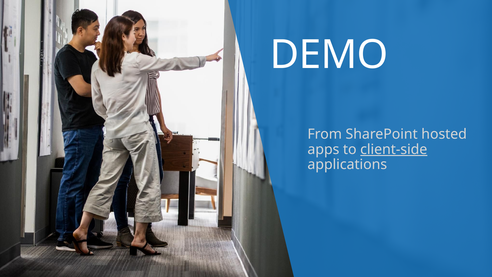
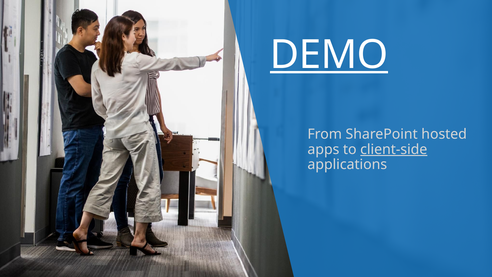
DEMO underline: none -> present
